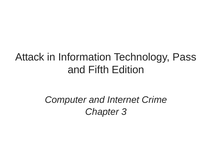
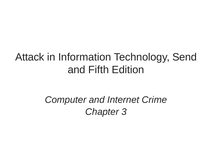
Pass: Pass -> Send
